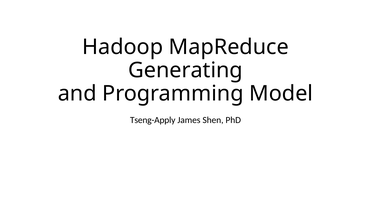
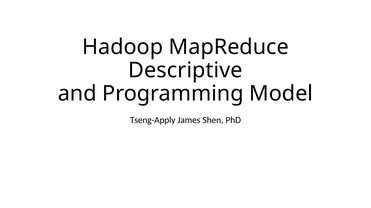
Generating: Generating -> Descriptive
